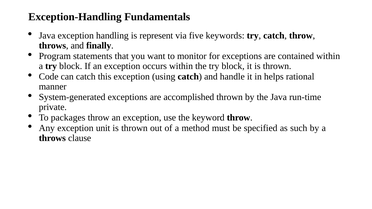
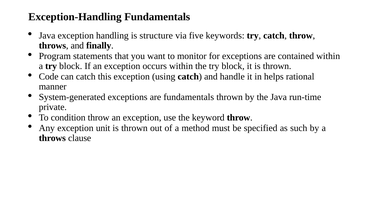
represent: represent -> structure
are accomplished: accomplished -> fundamentals
packages: packages -> condition
